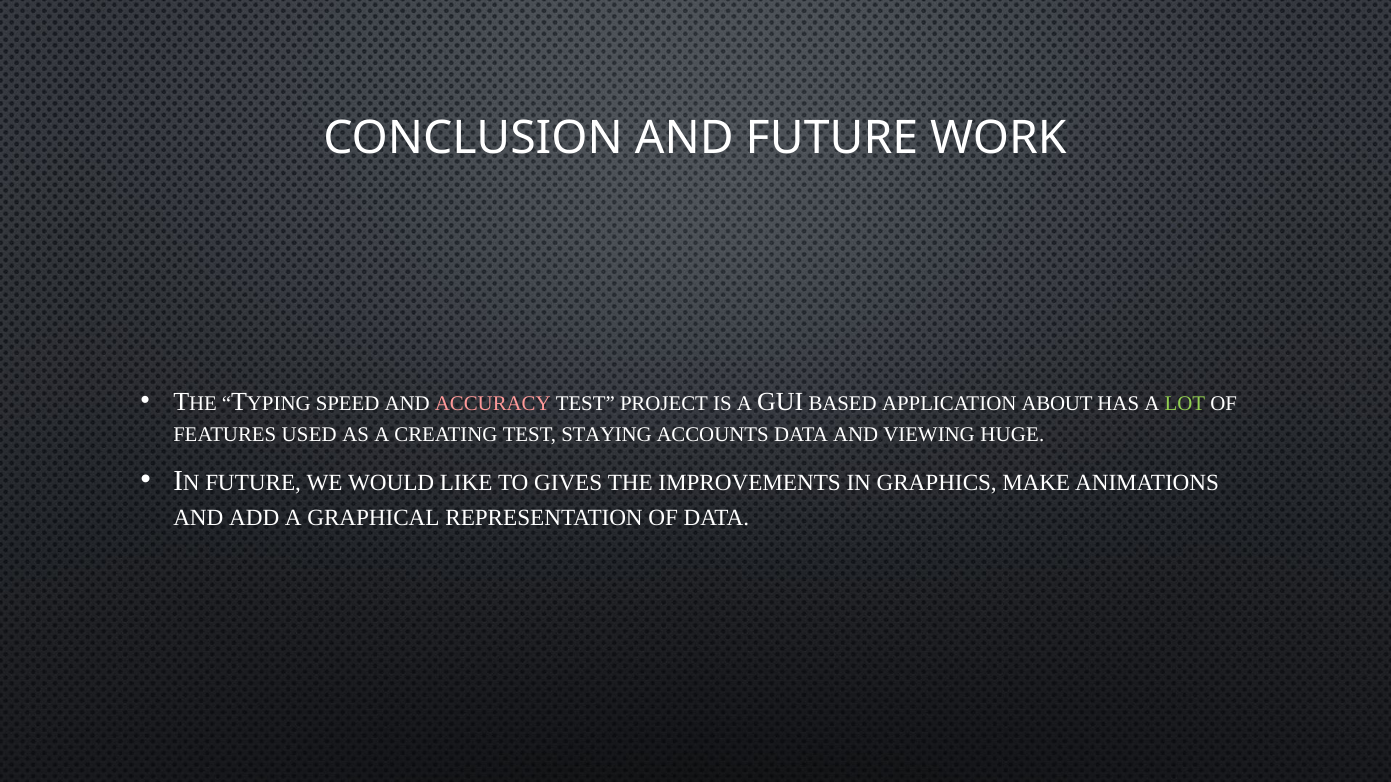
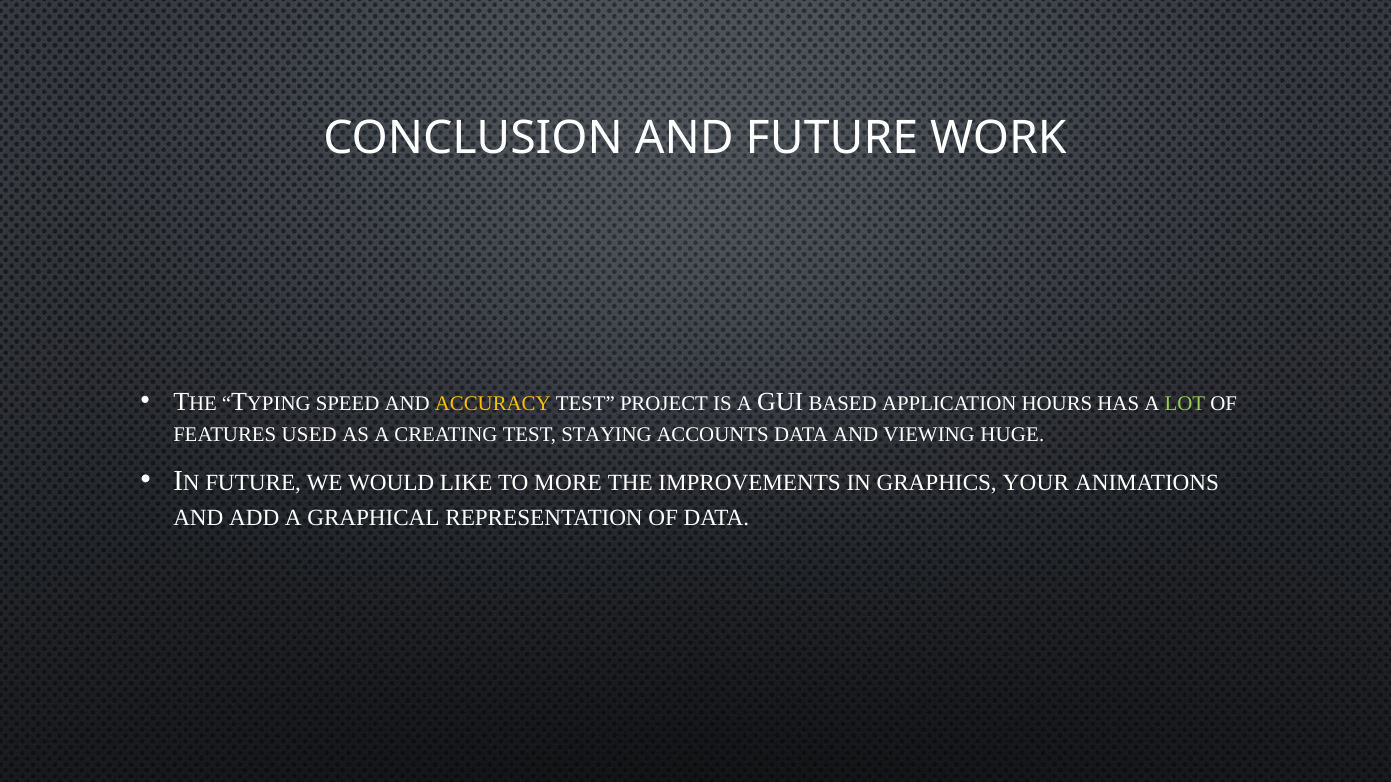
ACCURACY colour: pink -> yellow
ABOUT: ABOUT -> HOURS
GIVES: GIVES -> MORE
MAKE: MAKE -> YOUR
